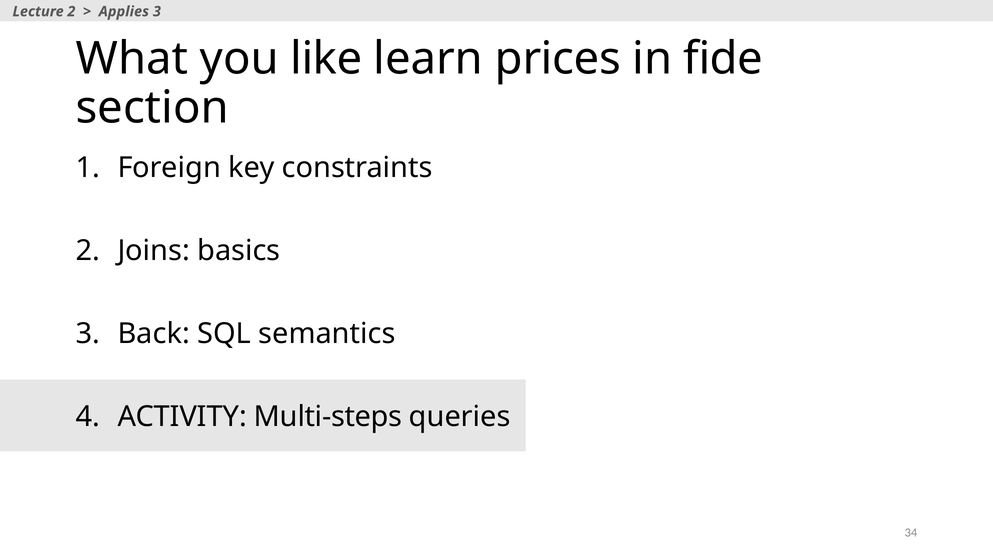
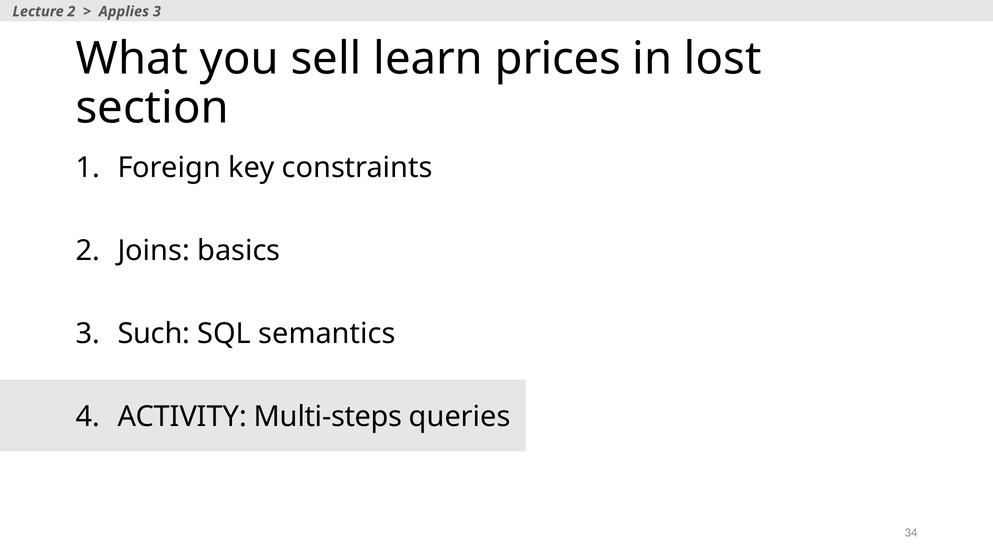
like: like -> sell
fide: fide -> lost
Back: Back -> Such
